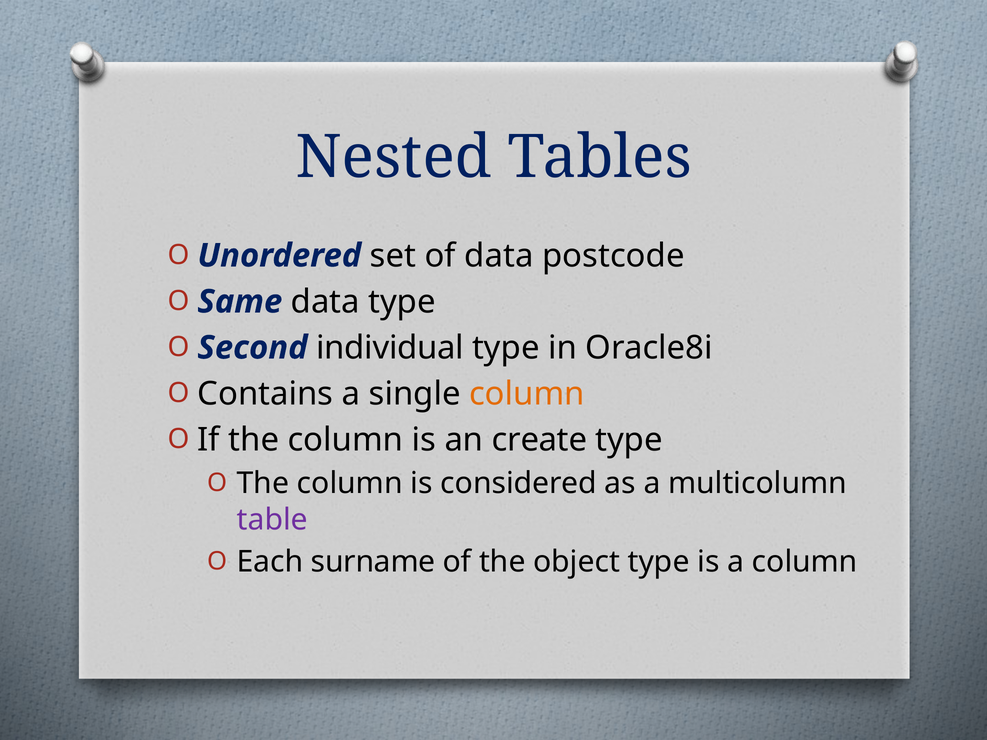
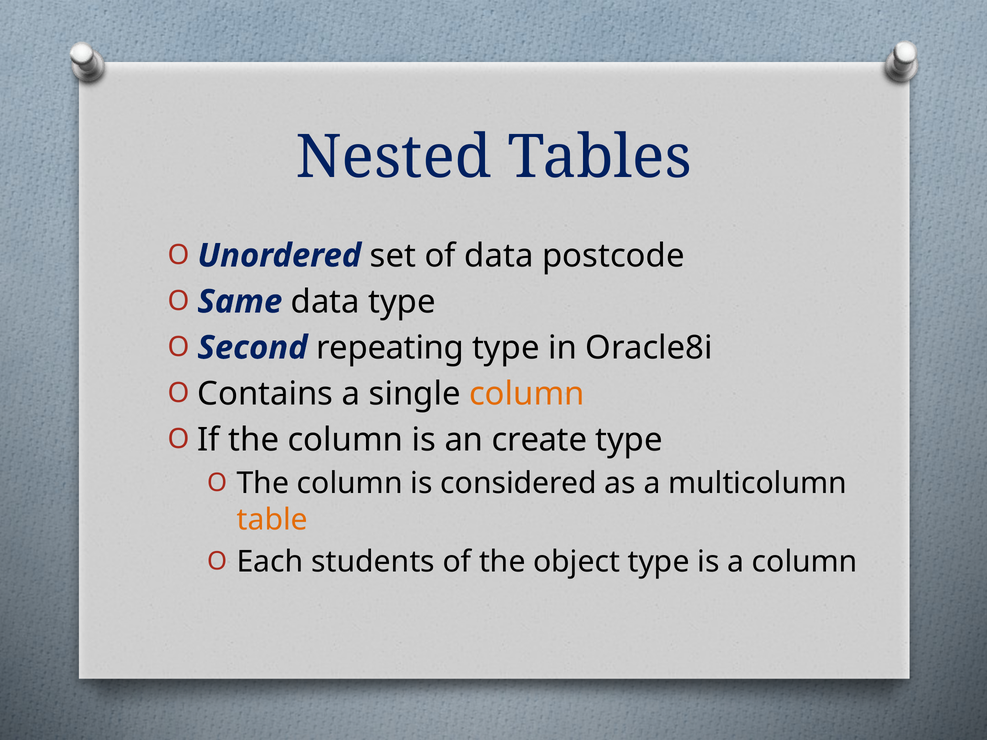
individual: individual -> repeating
table colour: purple -> orange
surname: surname -> students
